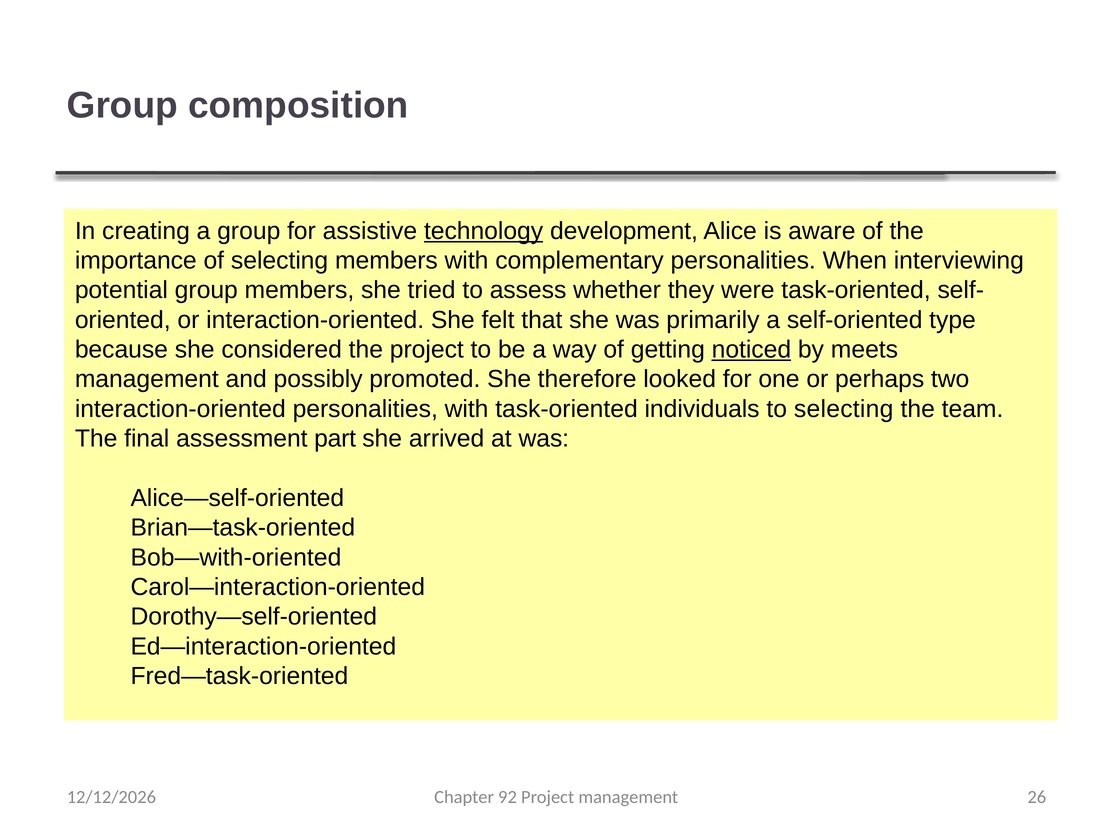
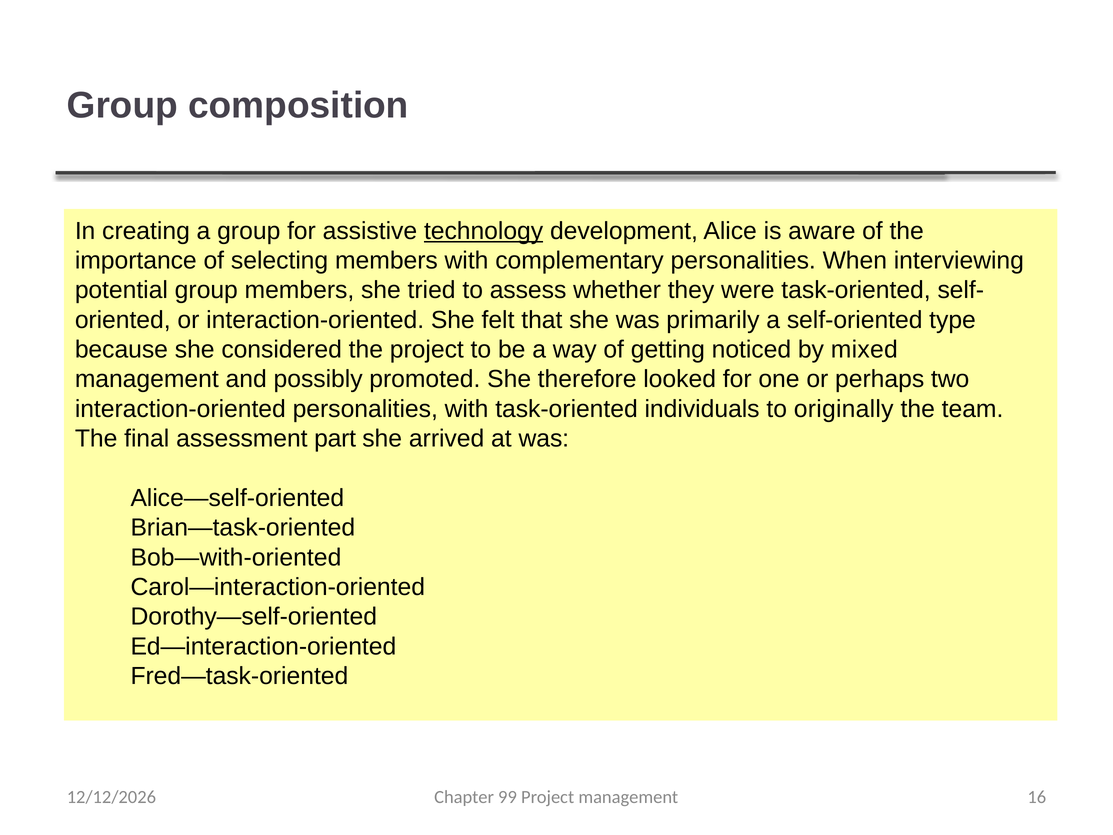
noticed underline: present -> none
meets: meets -> mixed
to selecting: selecting -> originally
92: 92 -> 99
26: 26 -> 16
